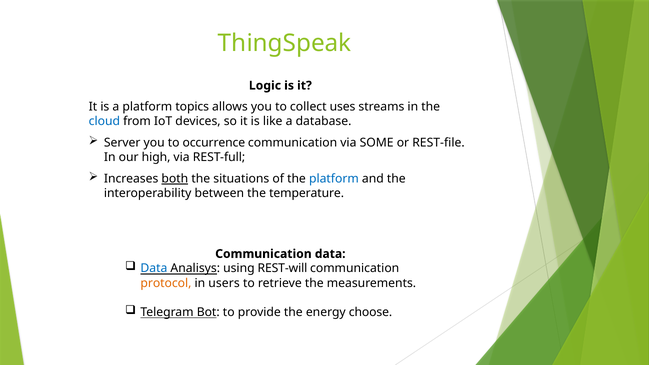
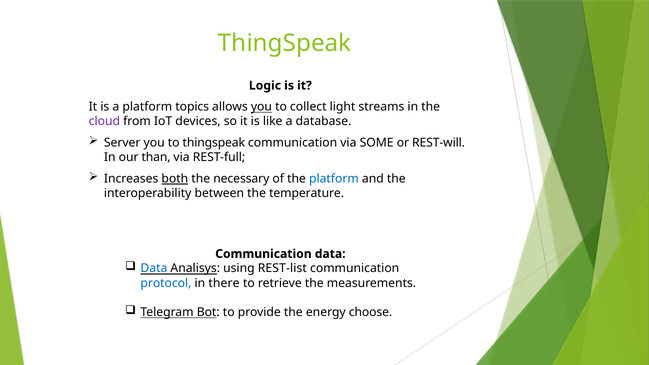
you at (261, 107) underline: none -> present
uses: uses -> light
cloud colour: blue -> purple
to occurrence: occurrence -> thingspeak
REST-file: REST-file -> REST-will
high: high -> than
situations: situations -> necessary
REST-will: REST-will -> REST-list
protocol colour: orange -> blue
users: users -> there
